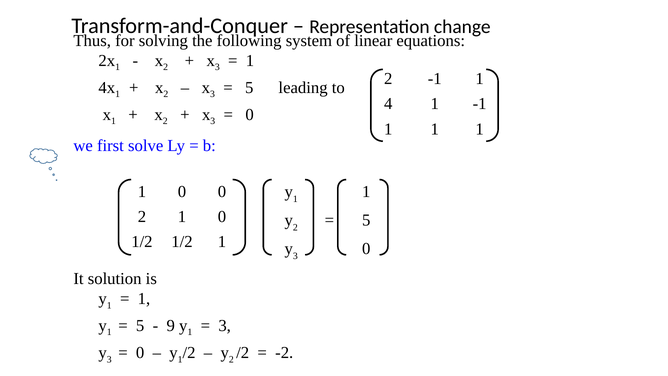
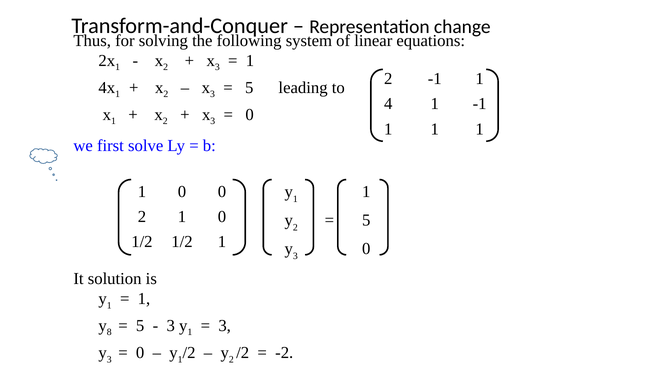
1 at (109, 332): 1 -> 8
9 at (171, 326): 9 -> 3
